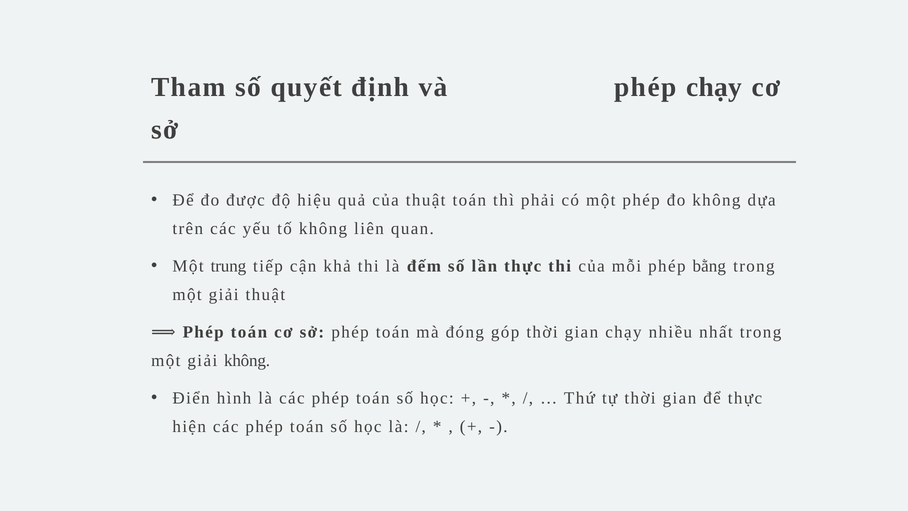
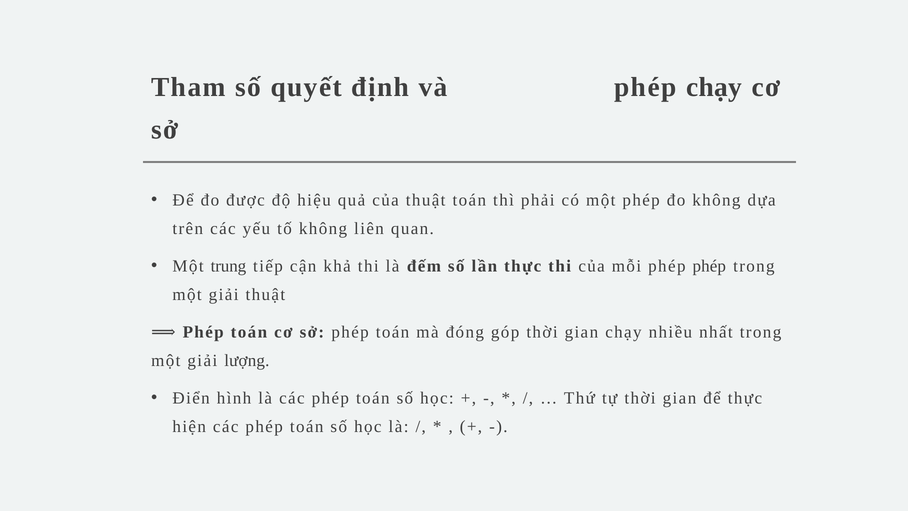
phép bằng: bằng -> phép
giải không: không -> lượng
